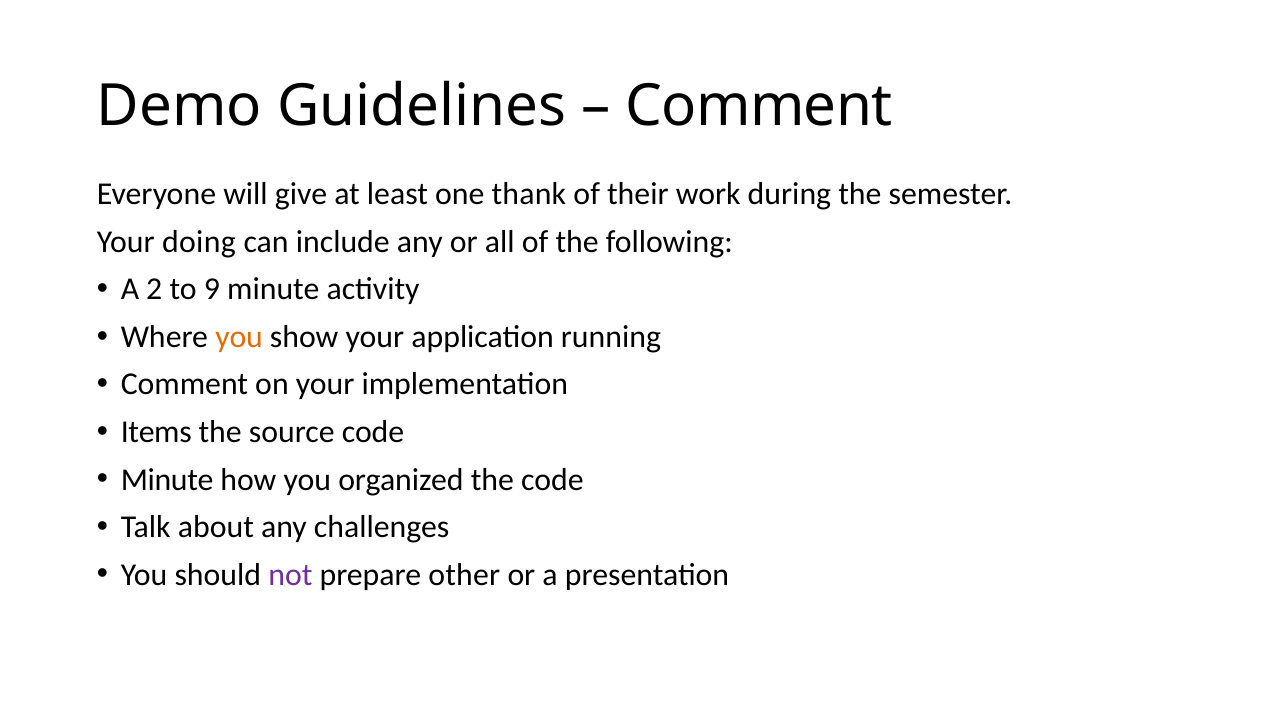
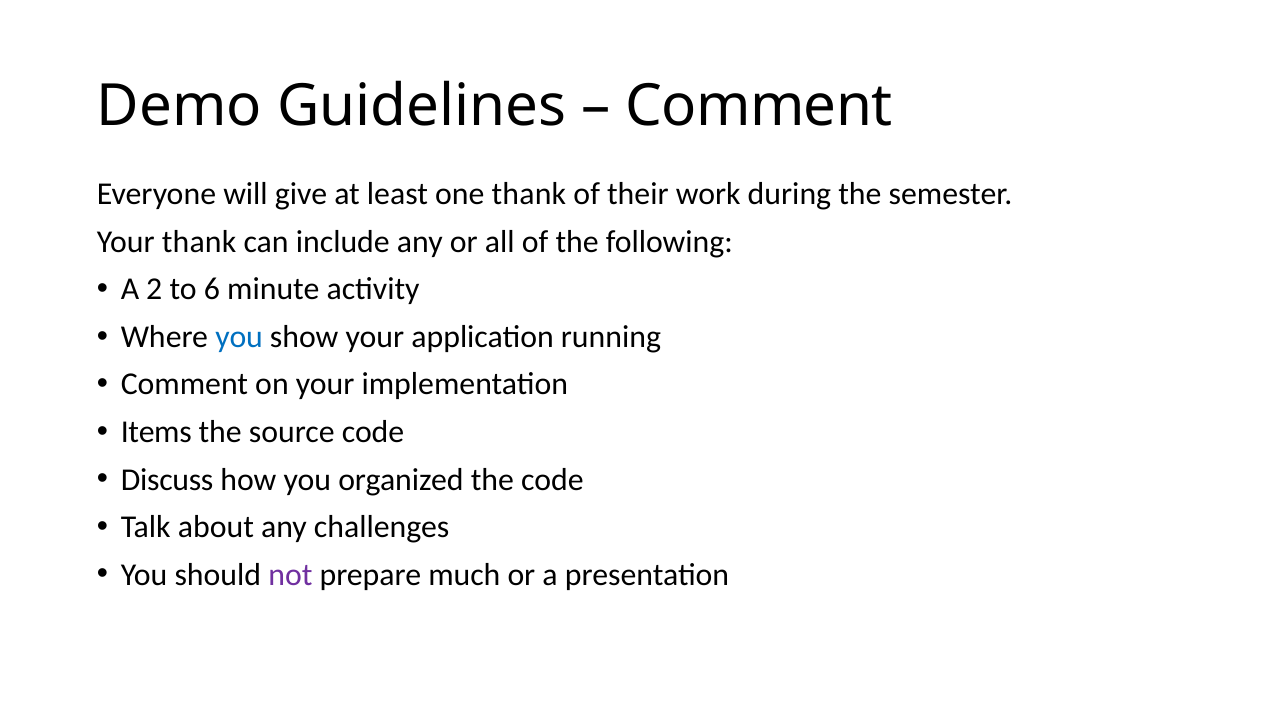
Your doing: doing -> thank
9: 9 -> 6
you at (239, 337) colour: orange -> blue
Minute at (167, 480): Minute -> Discuss
other: other -> much
